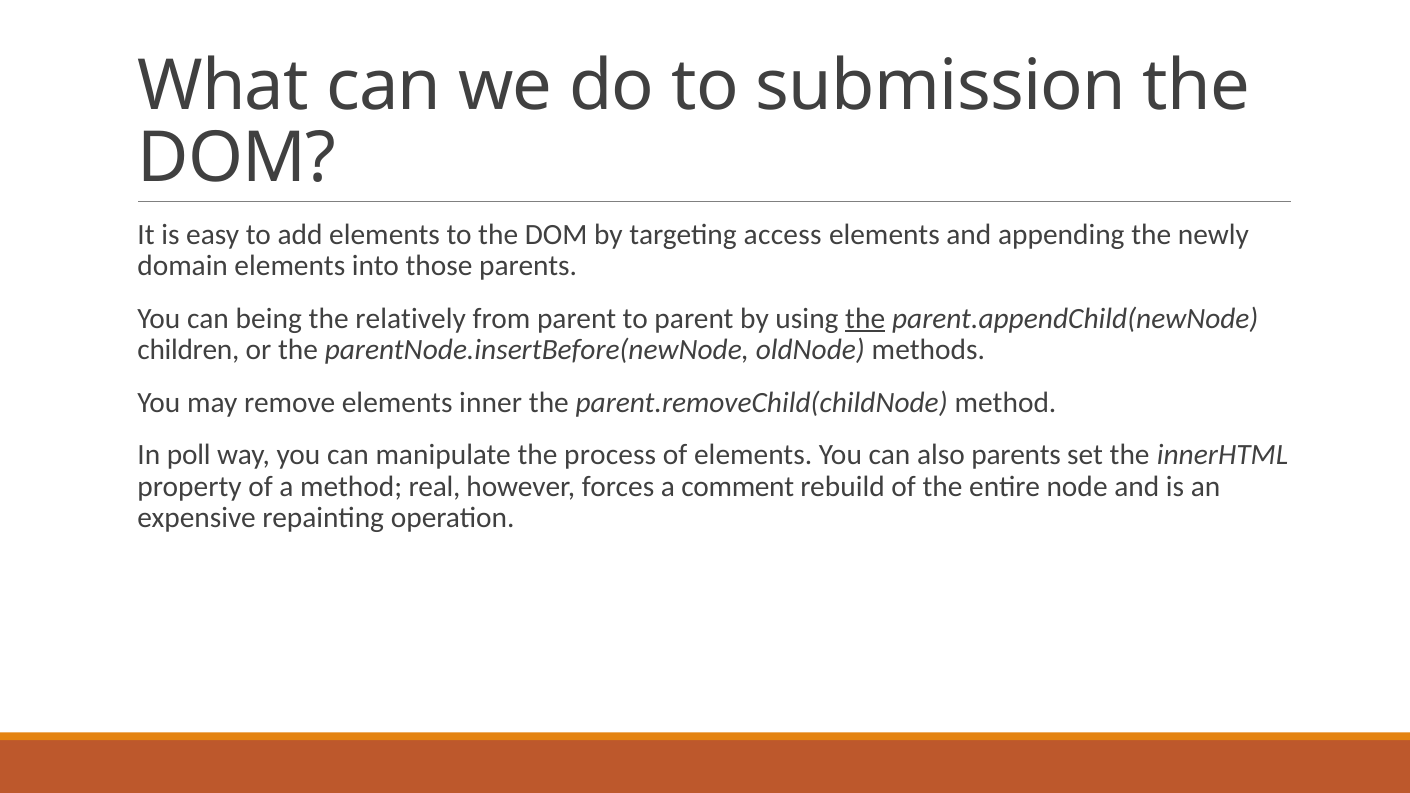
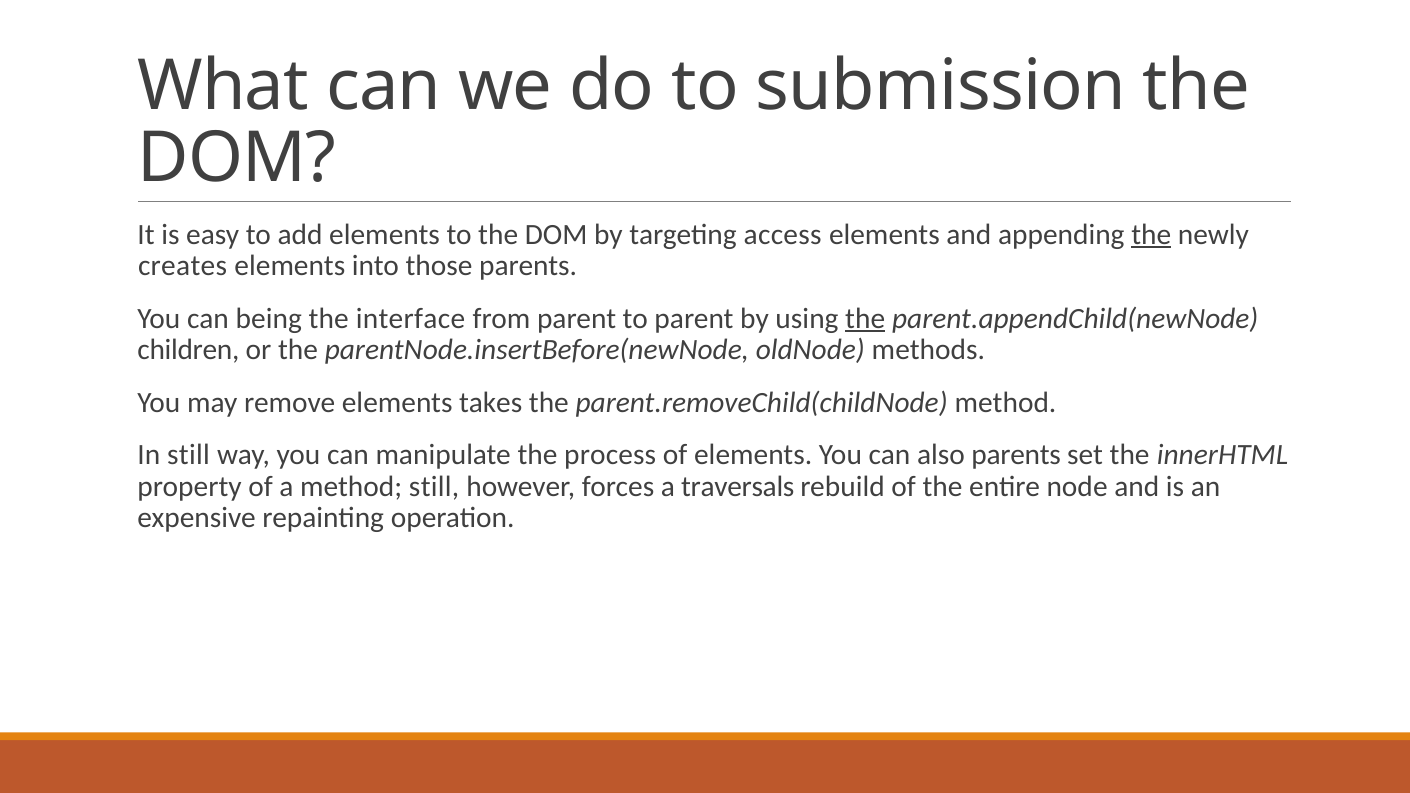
the at (1151, 234) underline: none -> present
domain: domain -> creates
relatively: relatively -> interface
inner: inner -> takes
In poll: poll -> still
method real: real -> still
comment: comment -> traversals
